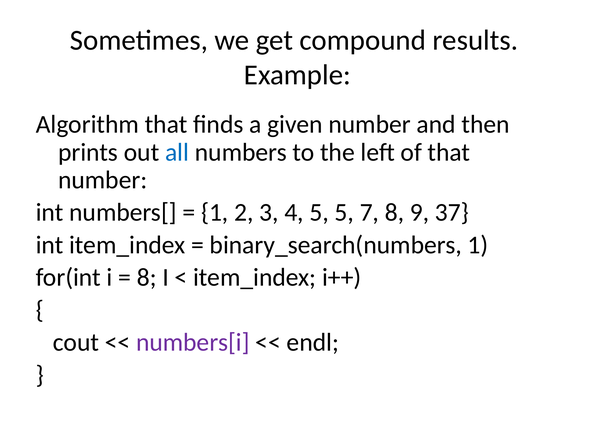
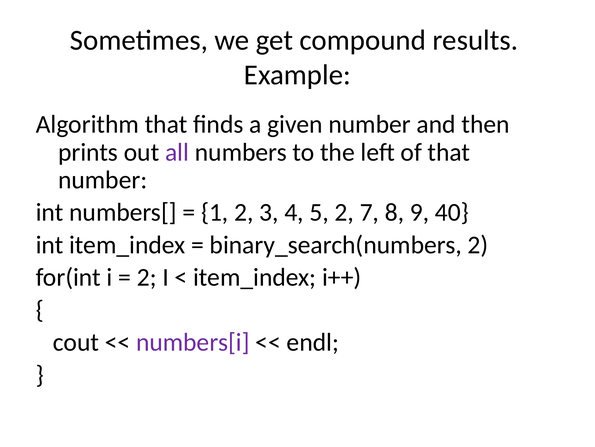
all colour: blue -> purple
5 5: 5 -> 2
37: 37 -> 40
binary_search(numbers 1: 1 -> 2
8 at (147, 277): 8 -> 2
